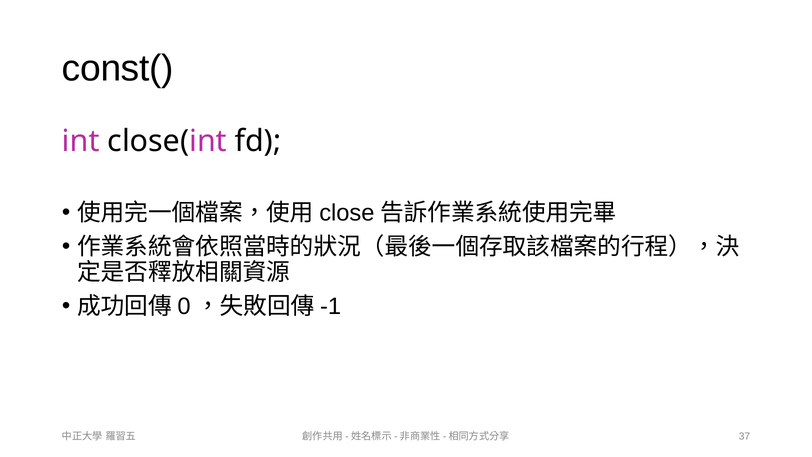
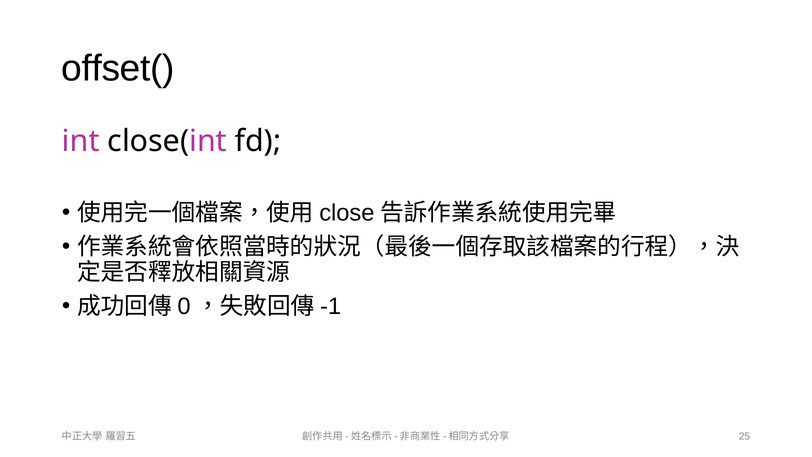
const(: const( -> offset(
37: 37 -> 25
